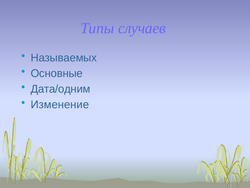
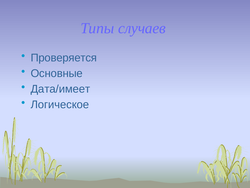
Называемых: Называемых -> Проверяется
Дата/одним: Дата/одним -> Дата/имеет
Изменение: Изменение -> Логическое
